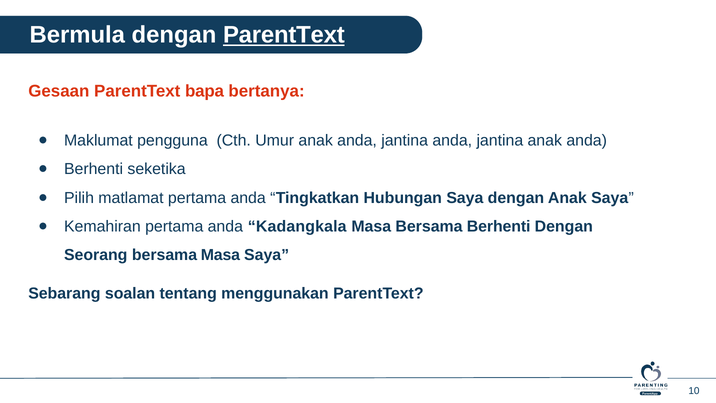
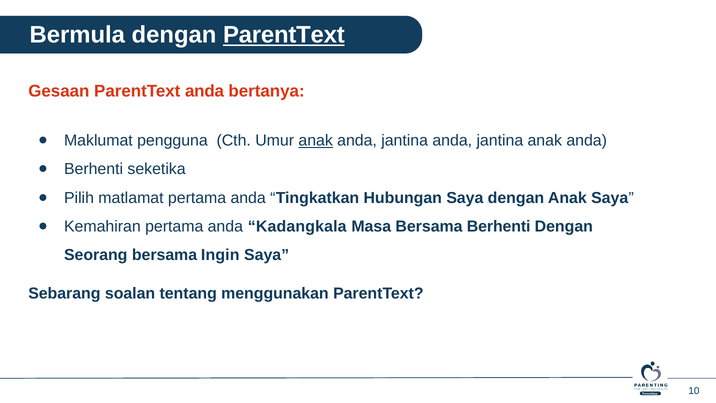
ParentText bapa: bapa -> anda
anak at (316, 140) underline: none -> present
bersama Masa: Masa -> Ingin
